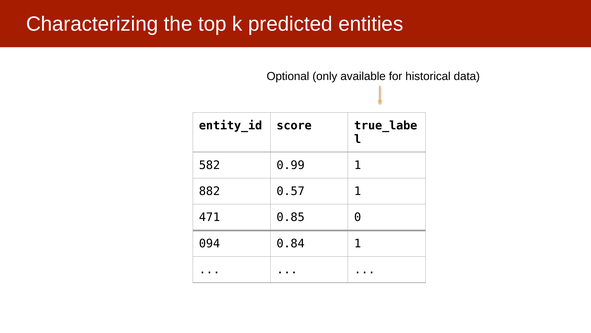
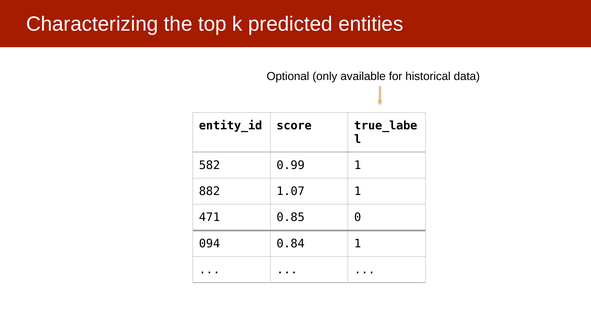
0.57: 0.57 -> 1.07
